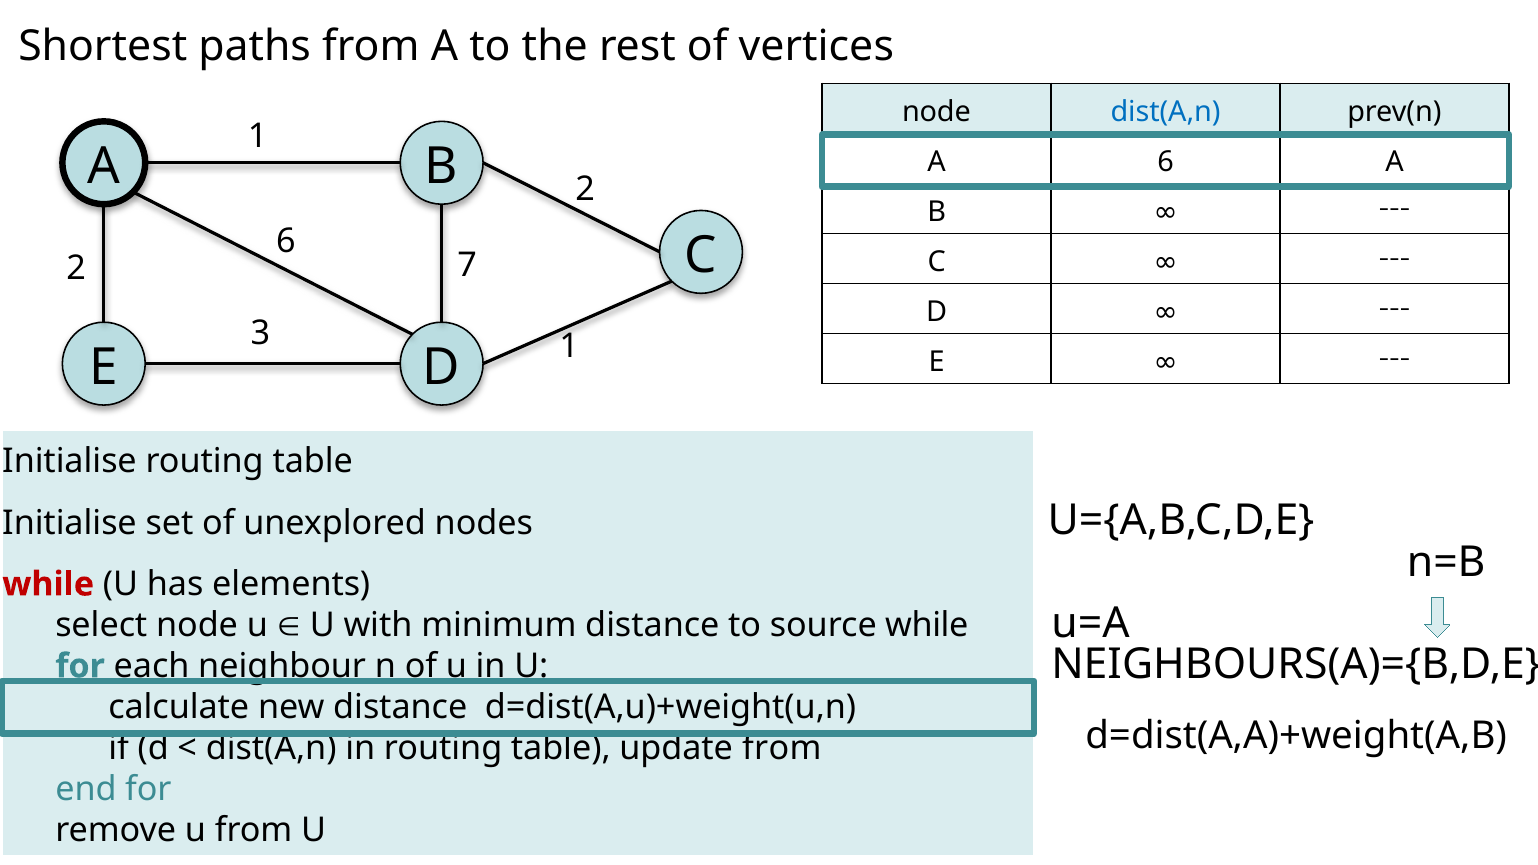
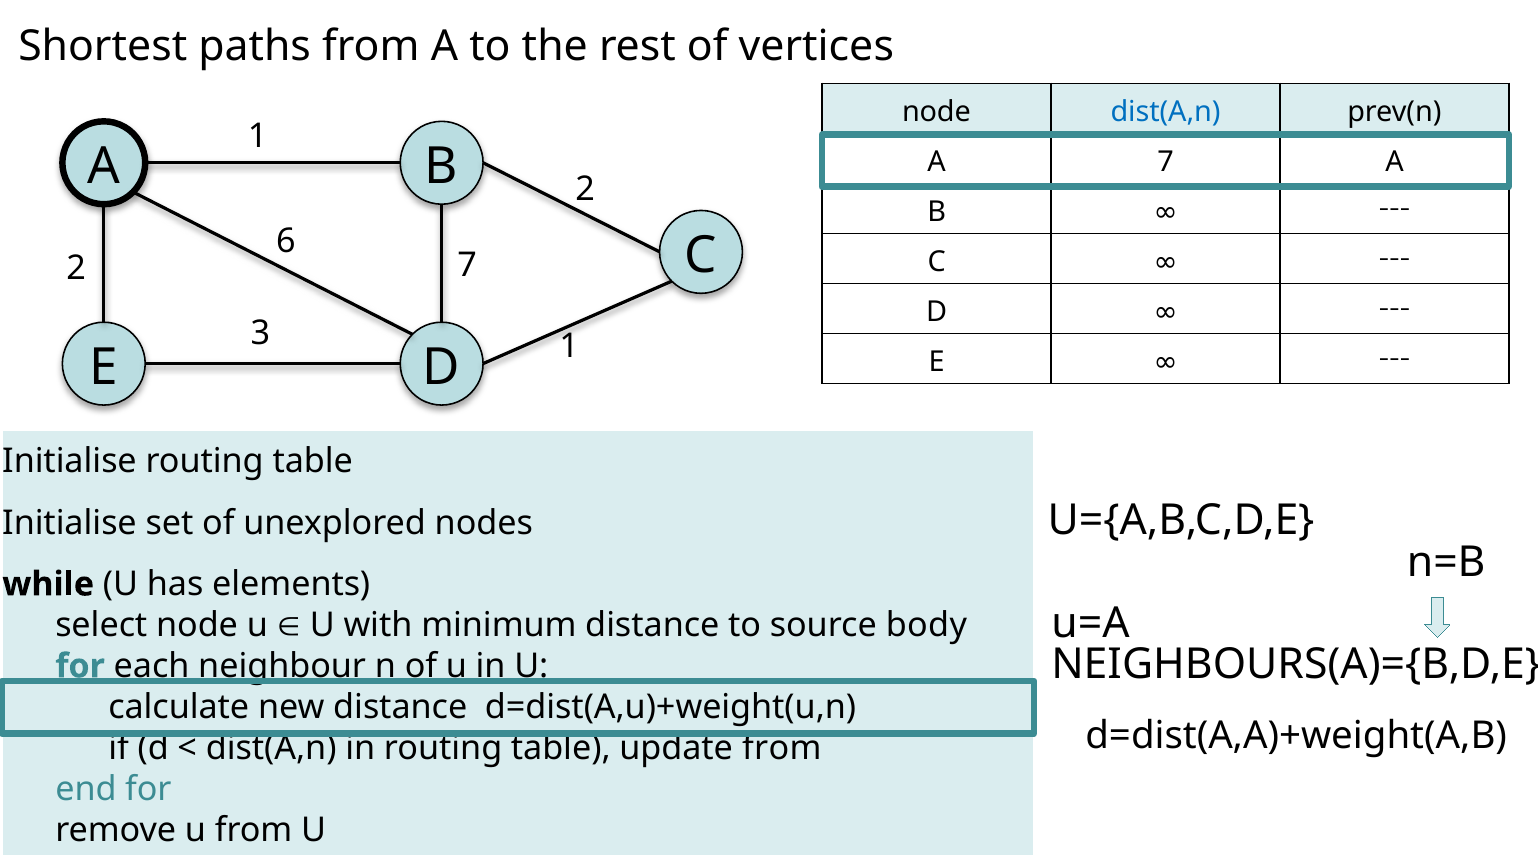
A 6: 6 -> 7
while at (48, 584) colour: red -> black
source while: while -> body
